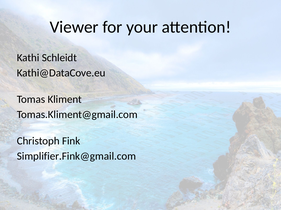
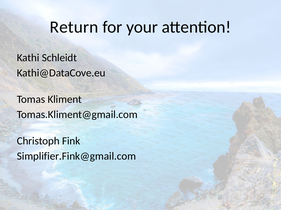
Viewer: Viewer -> Return
